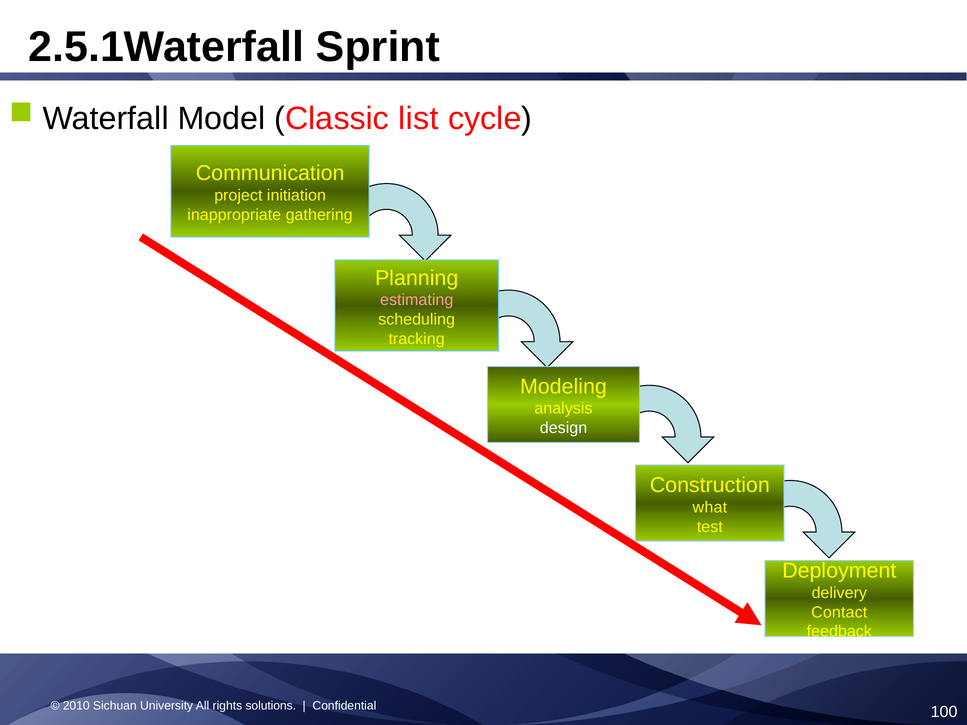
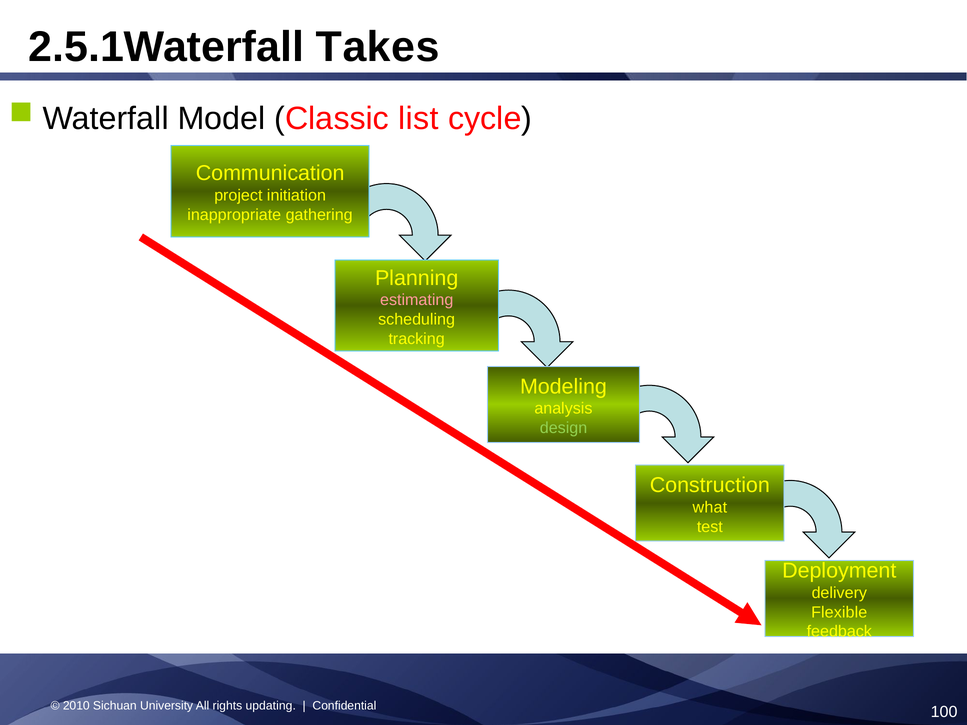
Sprint: Sprint -> Takes
design colour: white -> light green
Contact: Contact -> Flexible
solutions: solutions -> updating
